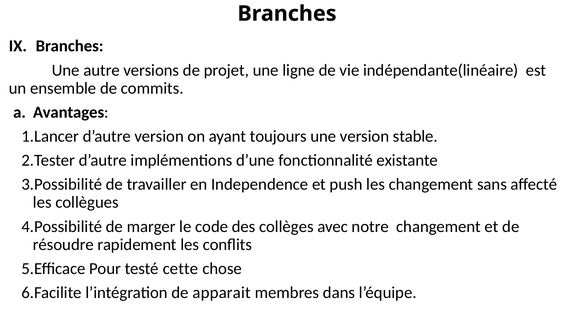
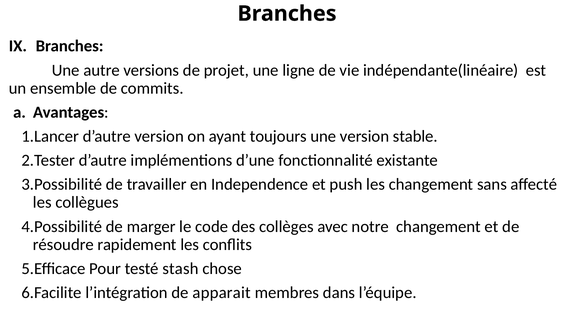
cette: cette -> stash
